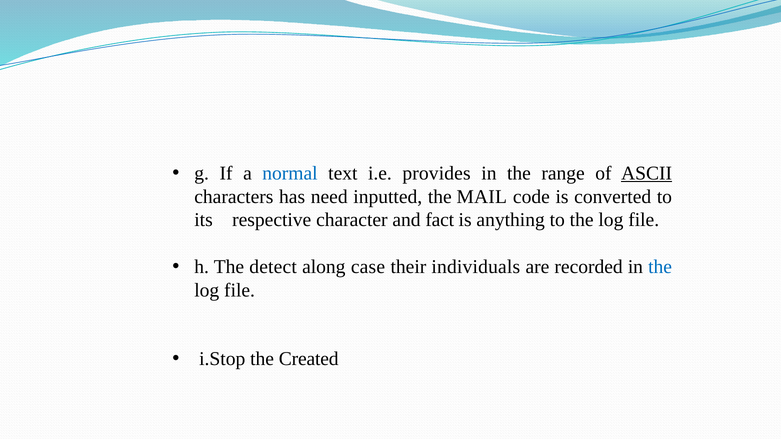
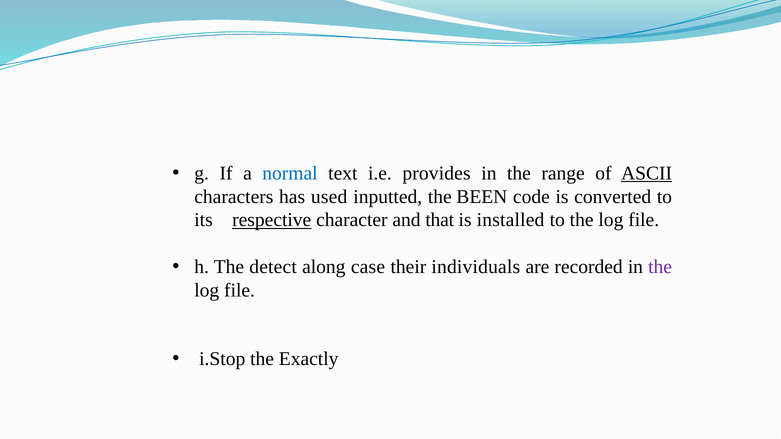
need: need -> used
MAIL: MAIL -> BEEN
respective underline: none -> present
fact: fact -> that
anything: anything -> installed
the at (660, 267) colour: blue -> purple
Created: Created -> Exactly
